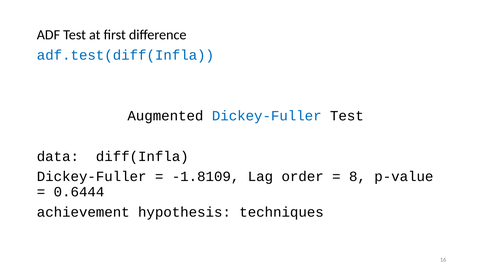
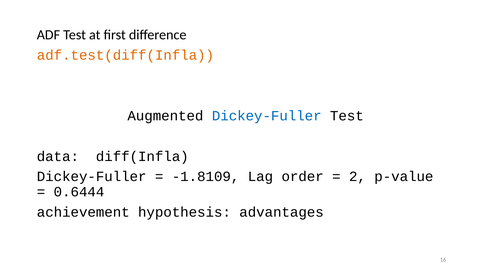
adf.test(diff(Infla colour: blue -> orange
8: 8 -> 2
techniques: techniques -> advantages
